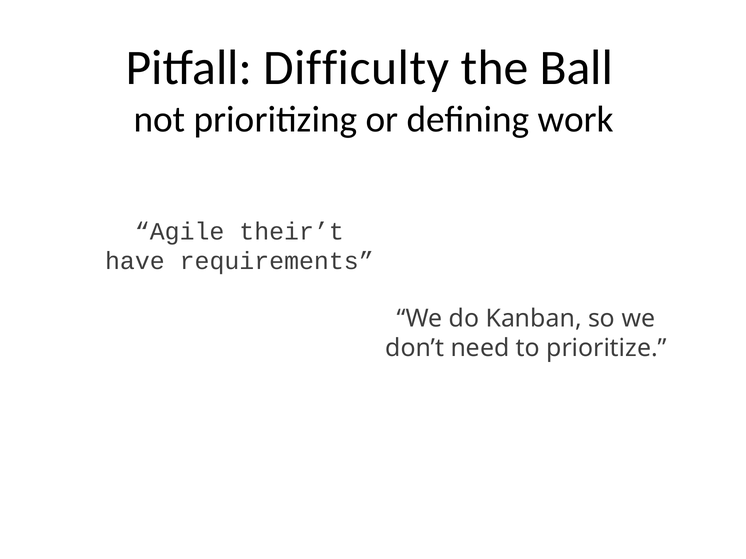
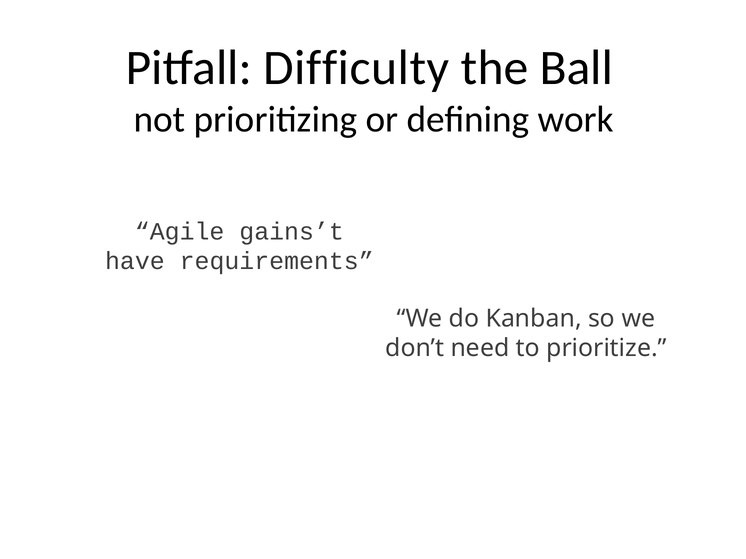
their’t: their’t -> gains’t
